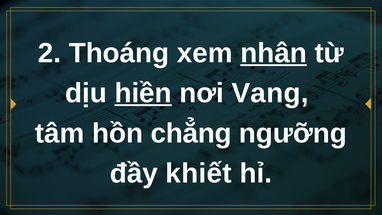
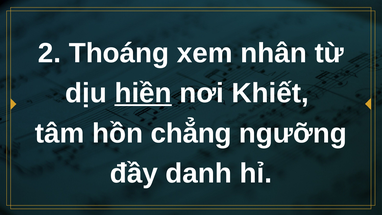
nhân underline: present -> none
Vang: Vang -> Khiết
khiết: khiết -> danh
